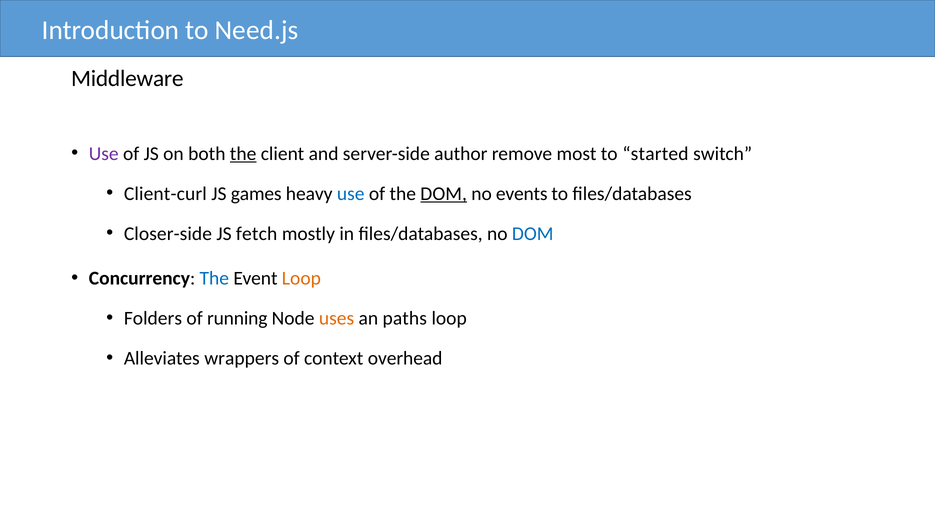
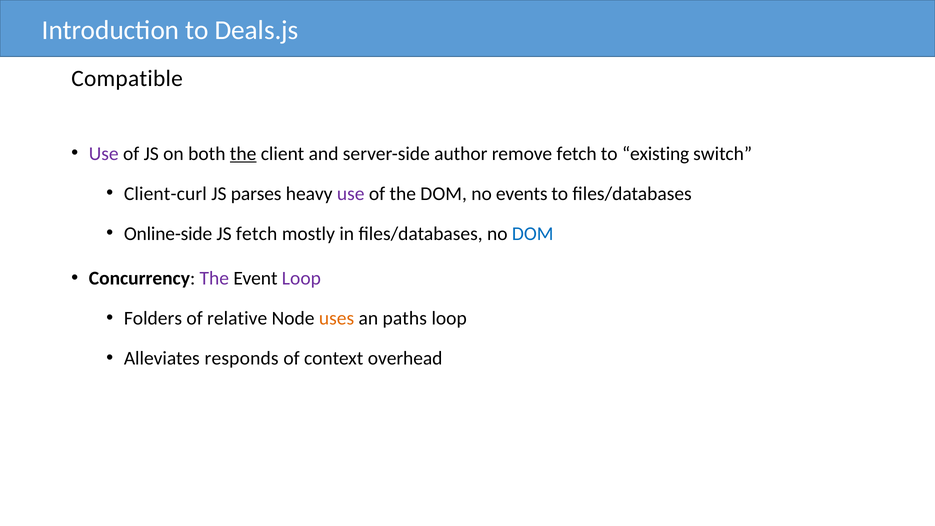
Need.js: Need.js -> Deals.js
Middleware: Middleware -> Compatible
remove most: most -> fetch
started: started -> existing
games: games -> parses
use at (351, 194) colour: blue -> purple
DOM at (444, 194) underline: present -> none
Closer-side: Closer-side -> Online-side
The at (214, 278) colour: blue -> purple
Loop at (301, 278) colour: orange -> purple
running: running -> relative
wrappers: wrappers -> responds
